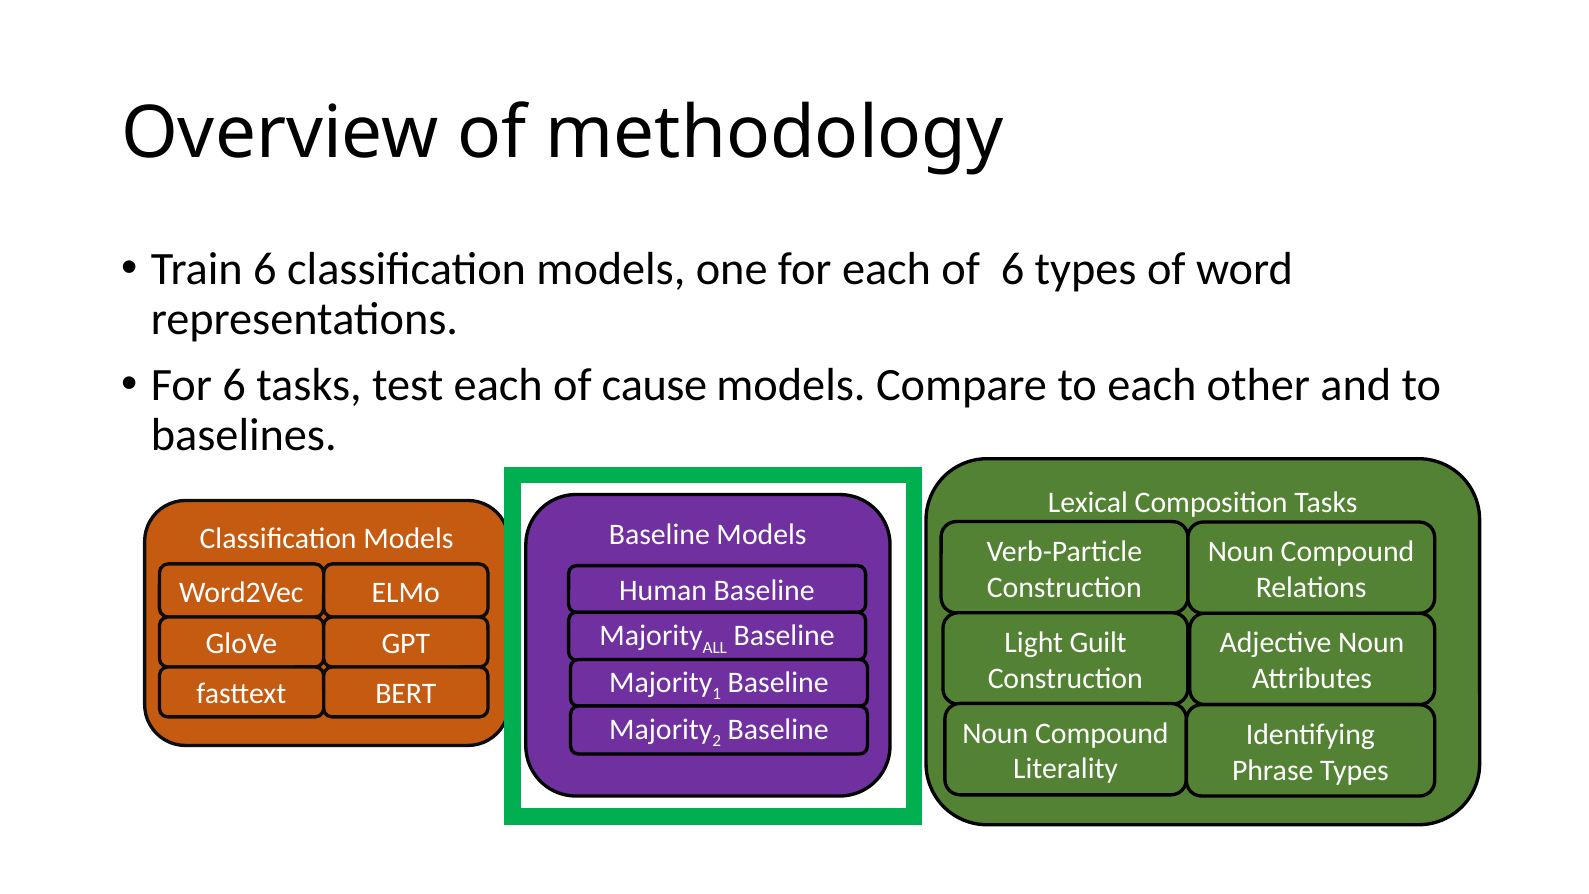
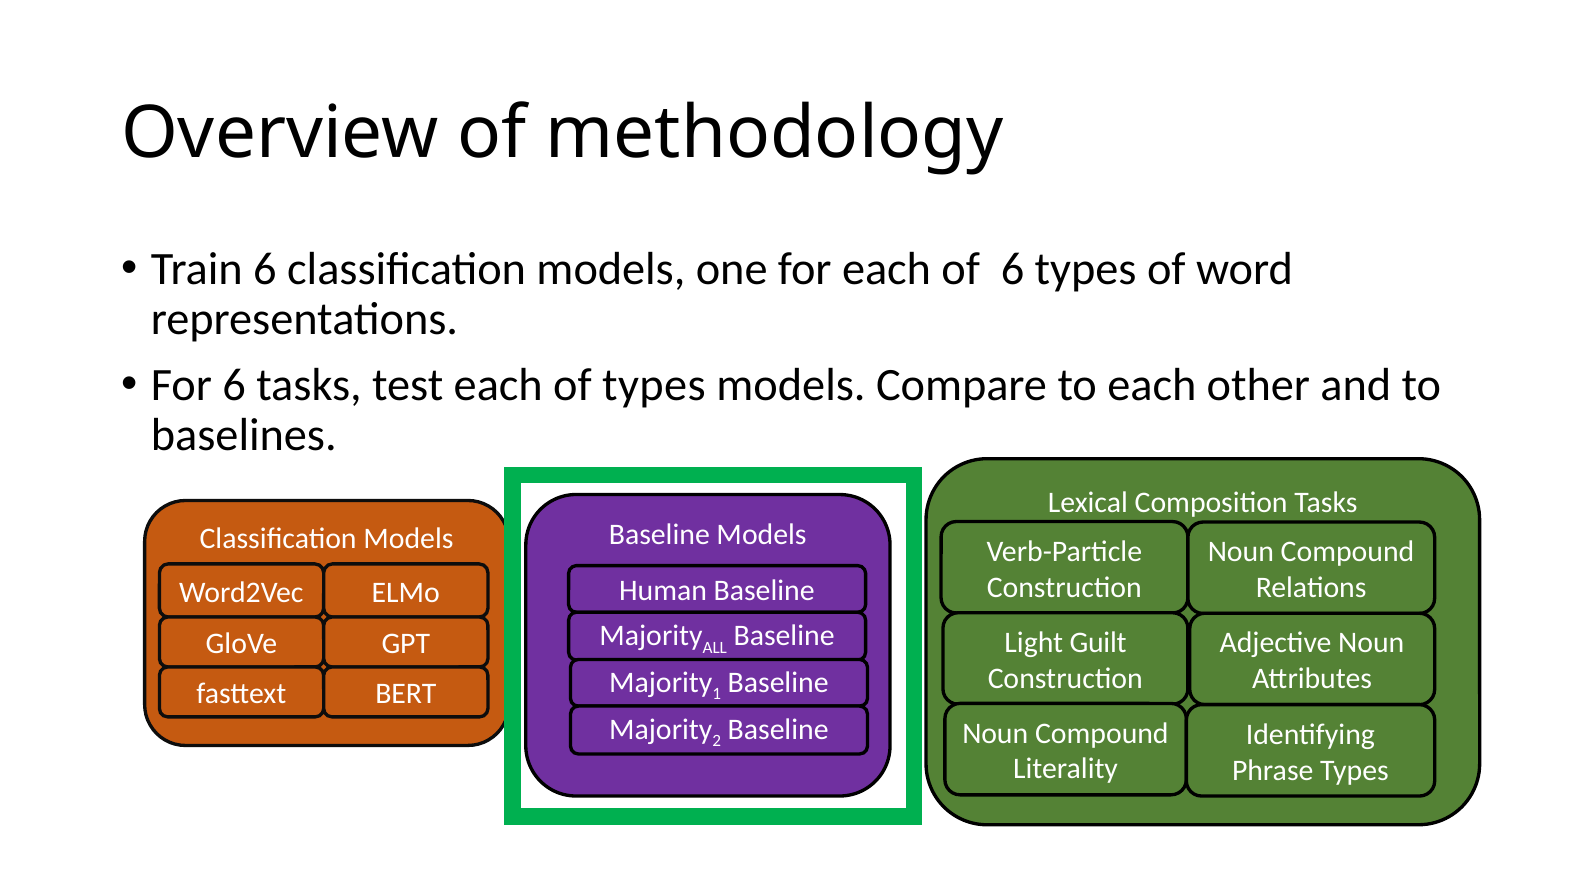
of cause: cause -> types
